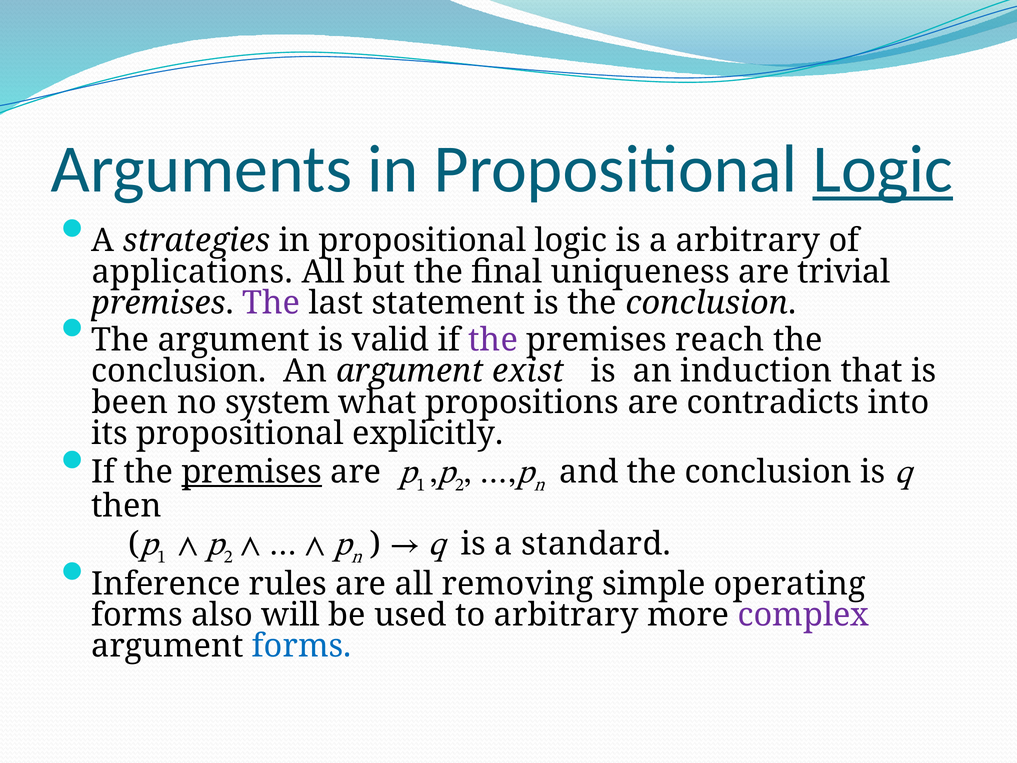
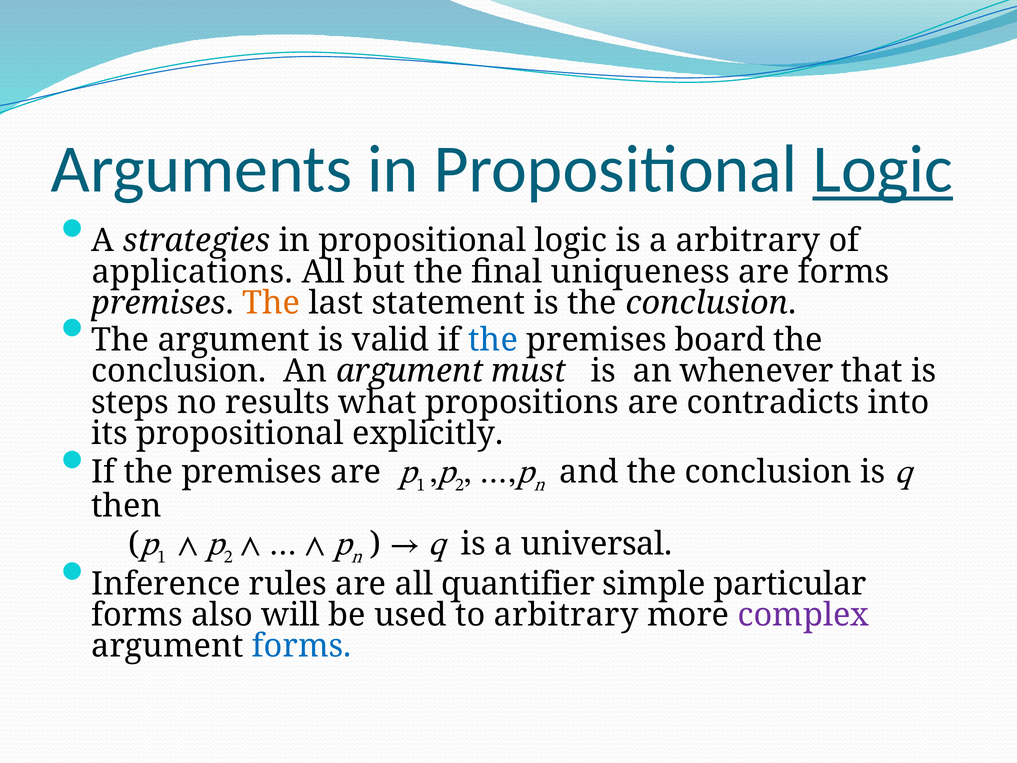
are trivial: trivial -> forms
The at (271, 303) colour: purple -> orange
the at (493, 340) colour: purple -> blue
reach: reach -> board
exist: exist -> must
induction: induction -> whenever
been: been -> steps
system: system -> results
premises at (252, 472) underline: present -> none
standard: standard -> universal
removing: removing -> quantifier
operating: operating -> particular
